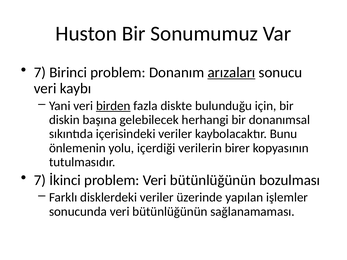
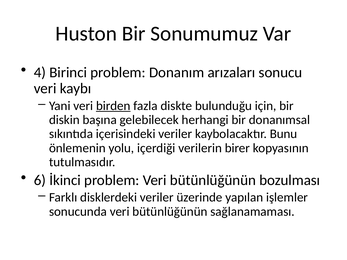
7 at (40, 72): 7 -> 4
arızaları underline: present -> none
7 at (40, 180): 7 -> 6
